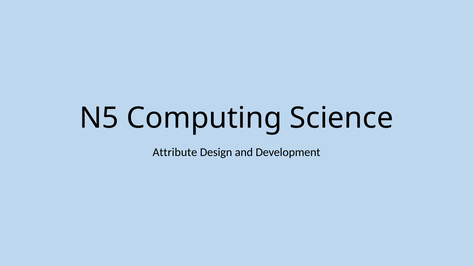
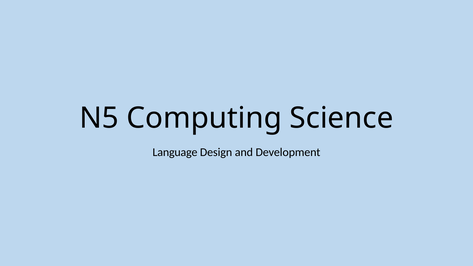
Attribute: Attribute -> Language
